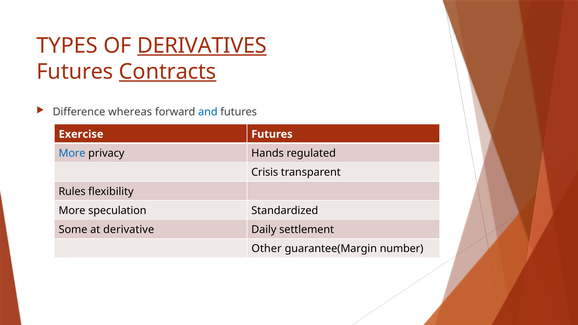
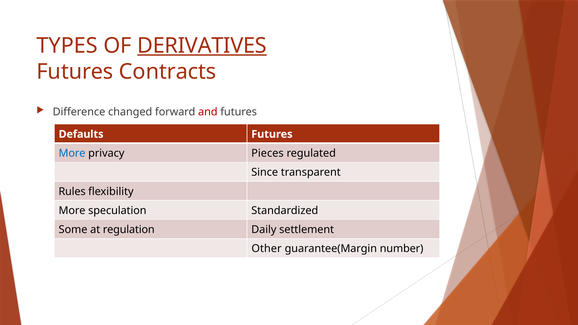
Contracts underline: present -> none
whereas: whereas -> changed
and colour: blue -> red
Exercise: Exercise -> Defaults
Hands: Hands -> Pieces
Crisis: Crisis -> Since
derivative: derivative -> regulation
